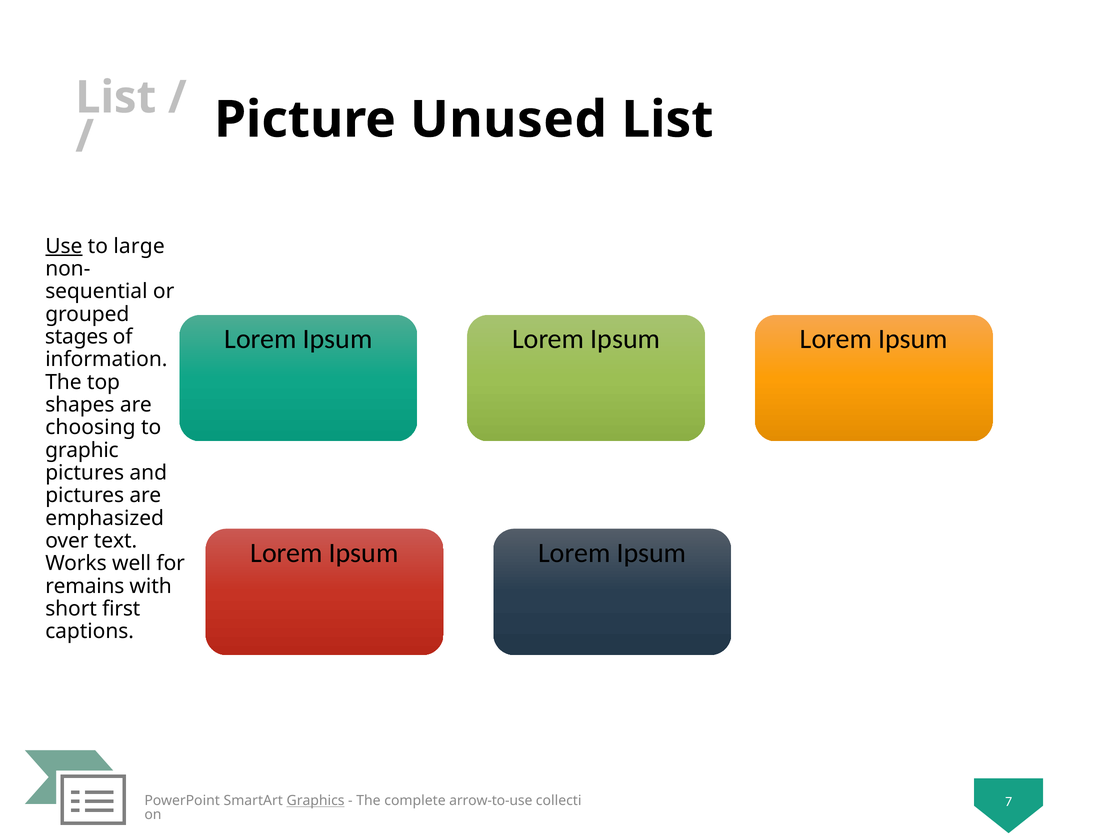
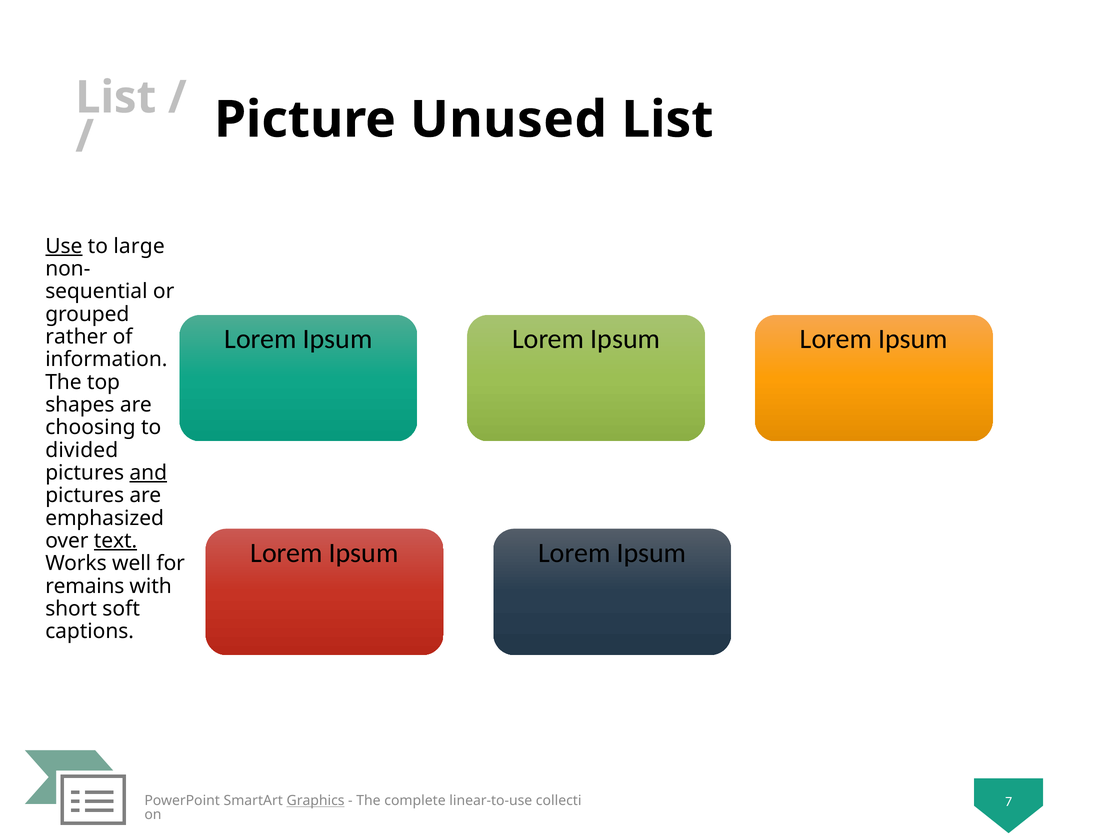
stages: stages -> rather
graphic: graphic -> divided
and underline: none -> present
text underline: none -> present
first: first -> soft
arrow-to-use: arrow-to-use -> linear-to-use
